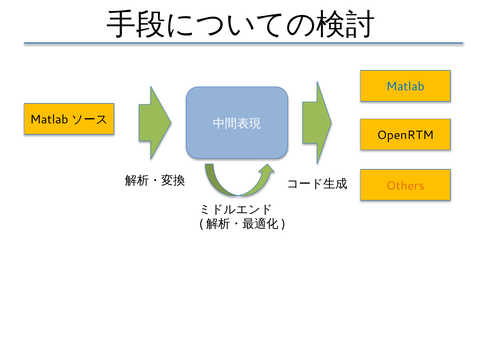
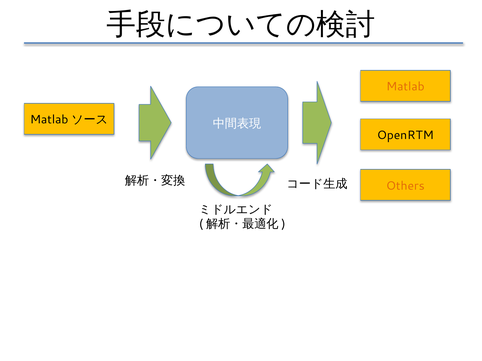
Matlab colour: blue -> orange
